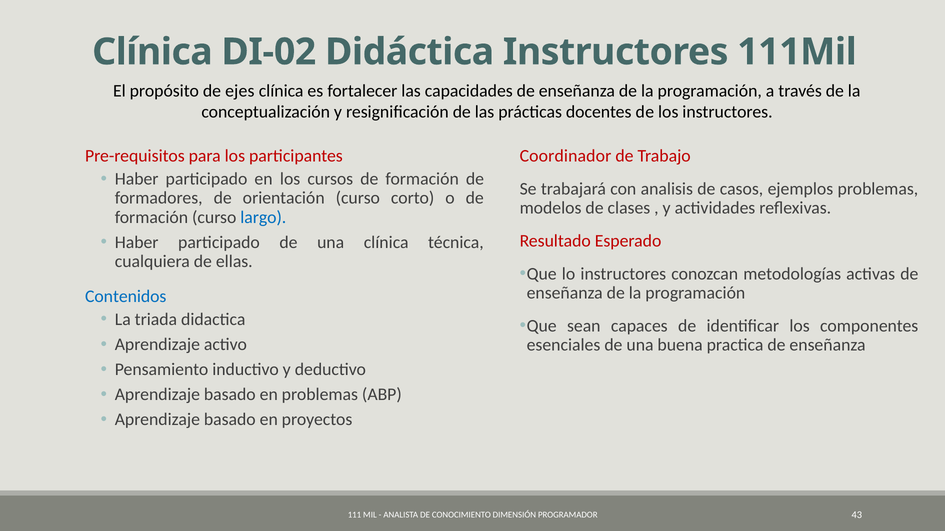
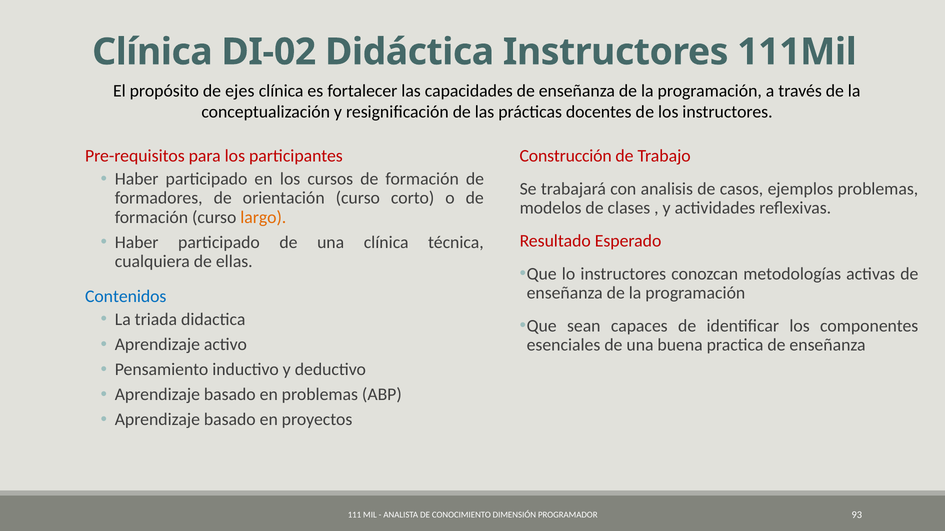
Coordinador: Coordinador -> Construcción
largo colour: blue -> orange
43: 43 -> 93
